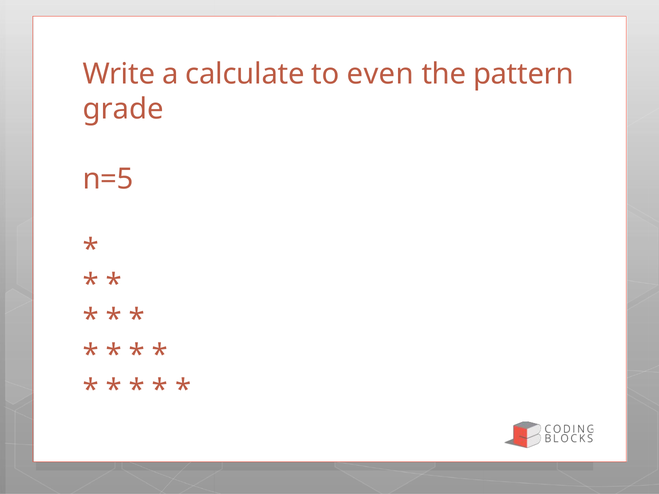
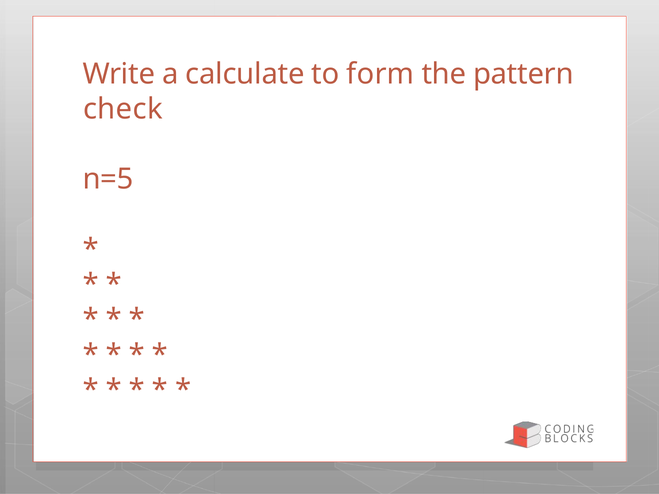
even: even -> form
grade: grade -> check
